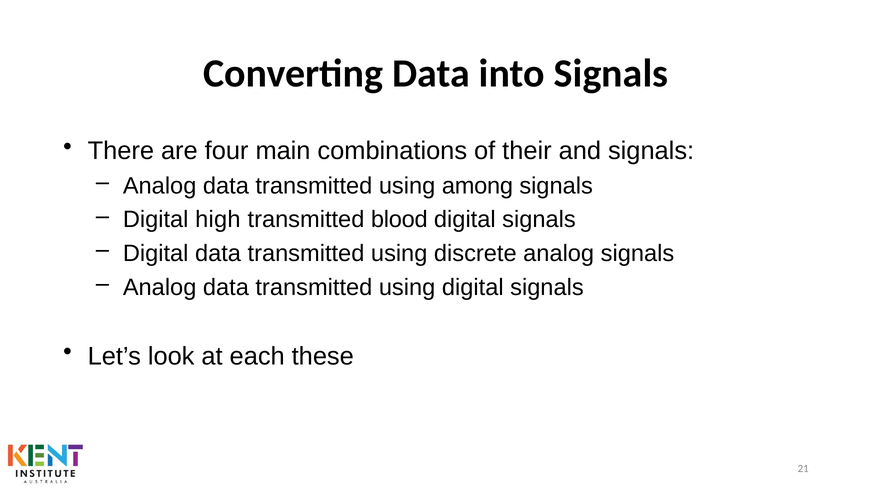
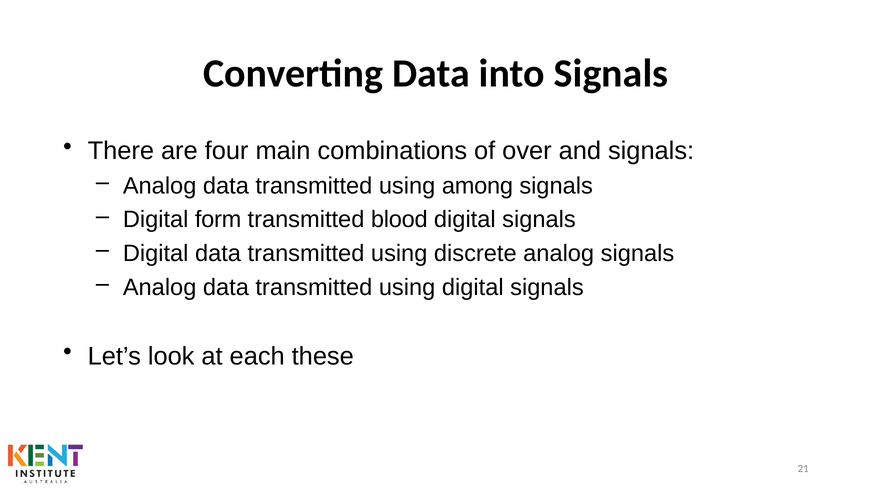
their: their -> over
high: high -> form
